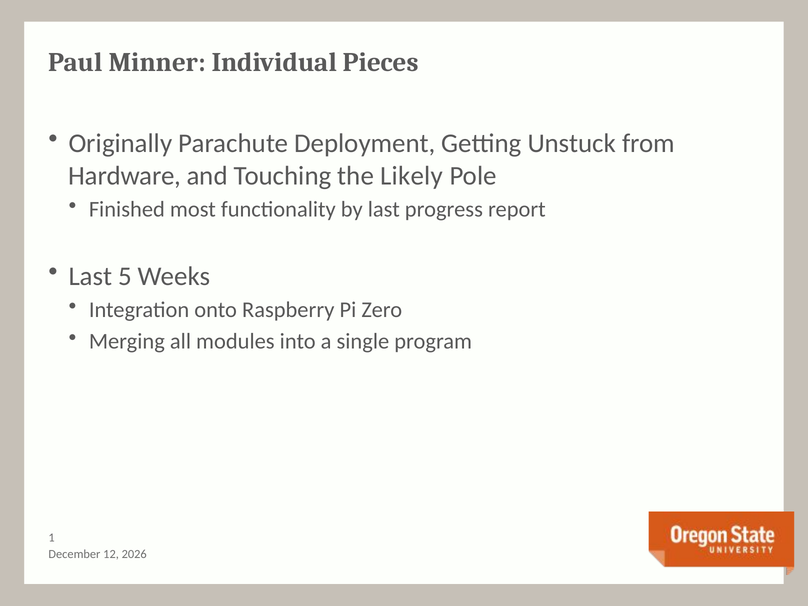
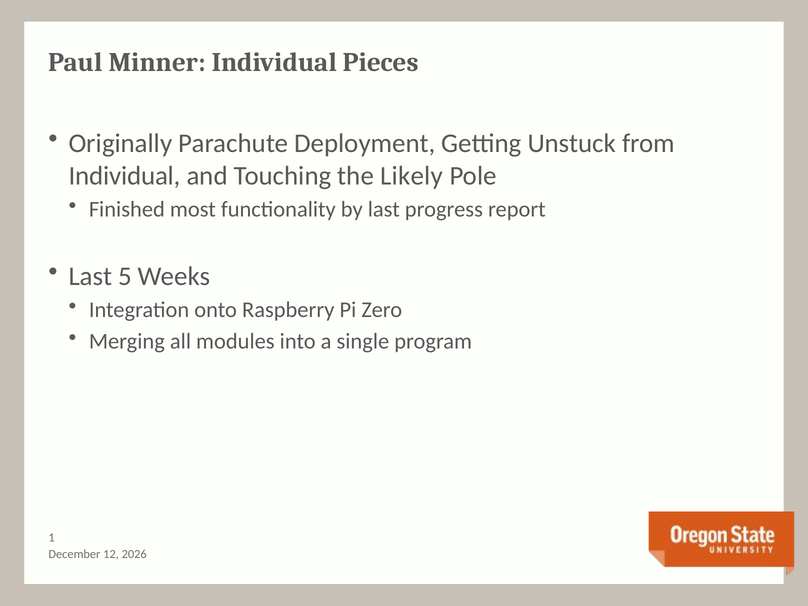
Hardware at (125, 176): Hardware -> Individual
